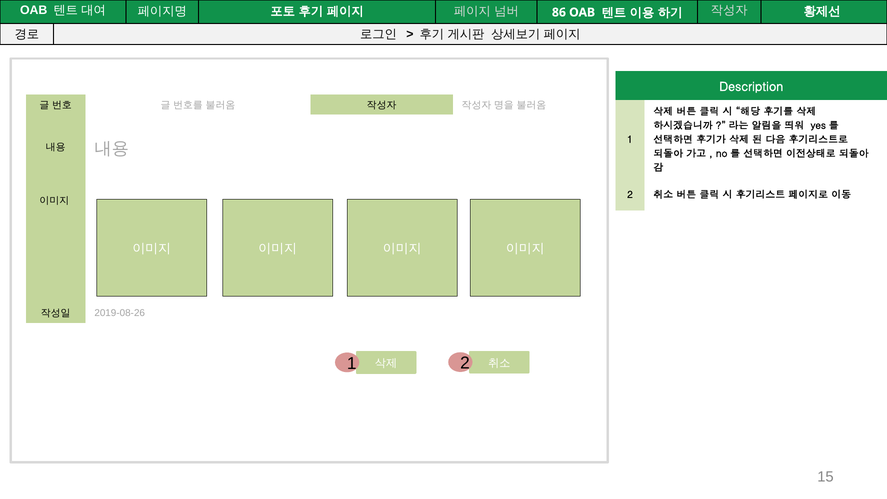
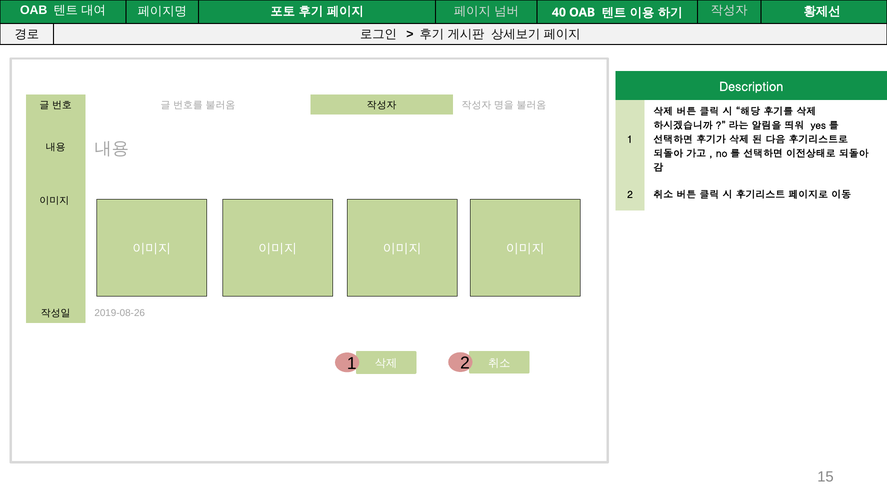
86: 86 -> 40
